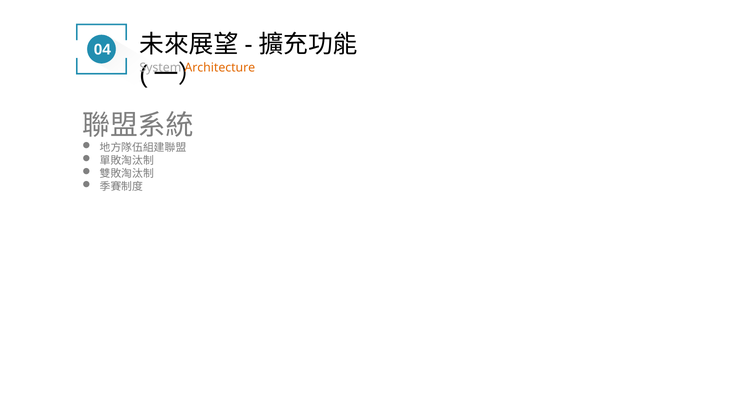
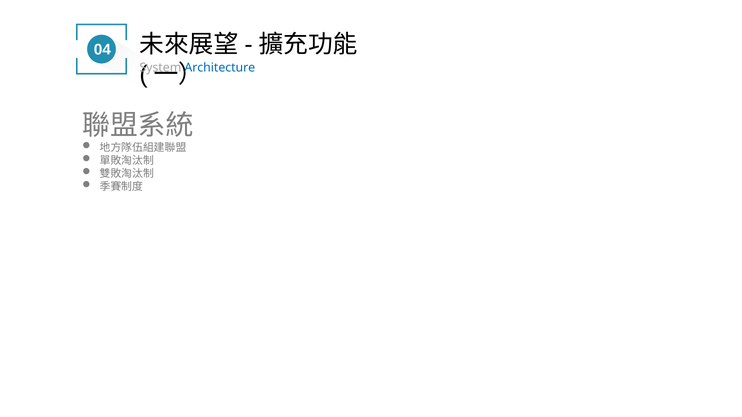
Architecture colour: orange -> blue
